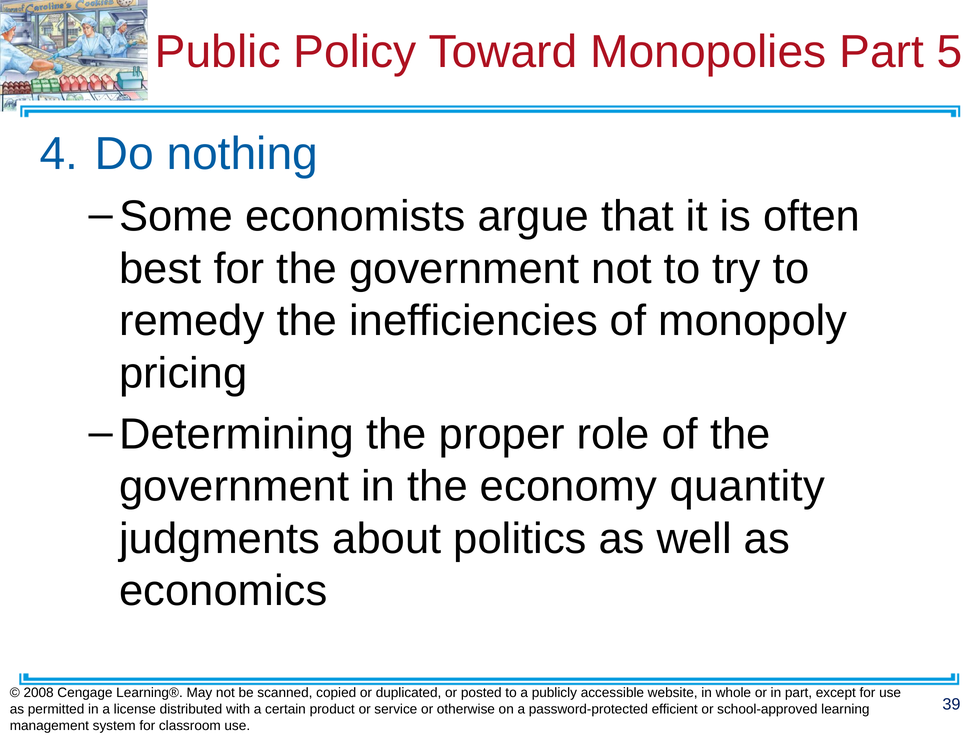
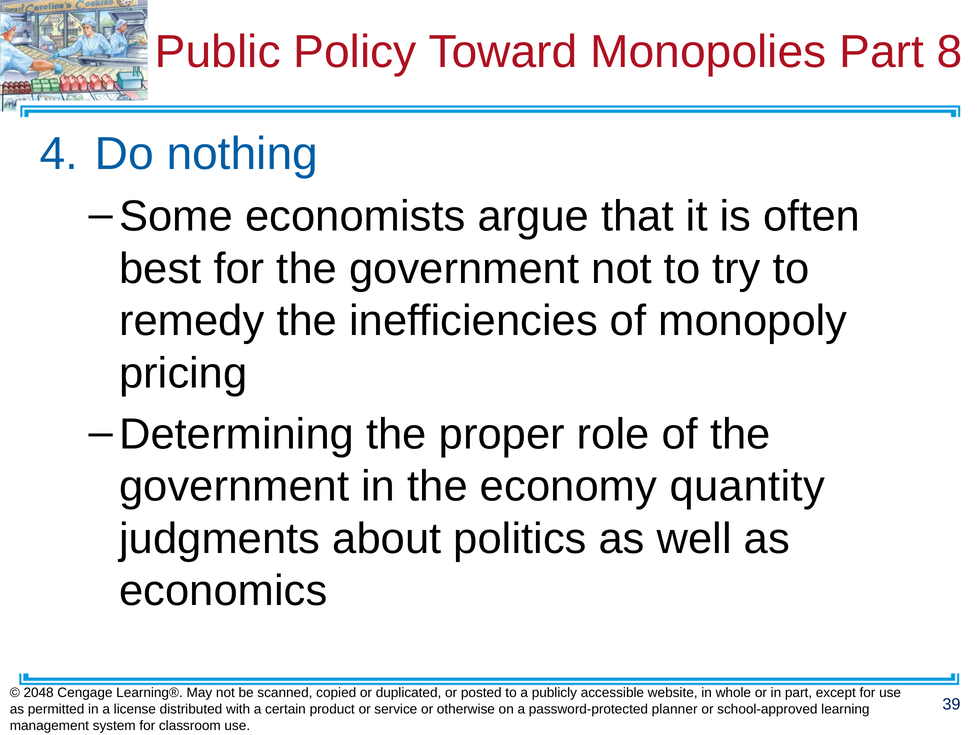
5: 5 -> 8
2008: 2008 -> 2048
efficient: efficient -> planner
